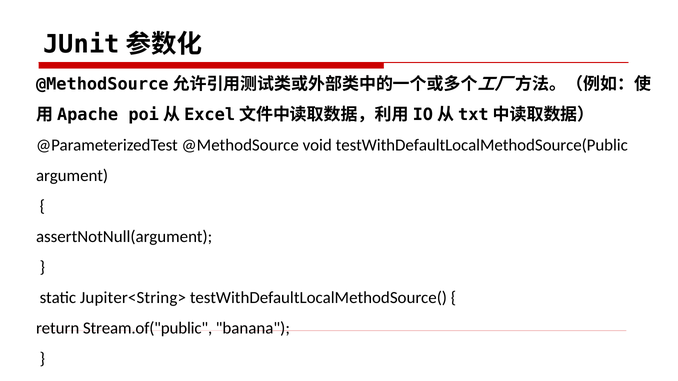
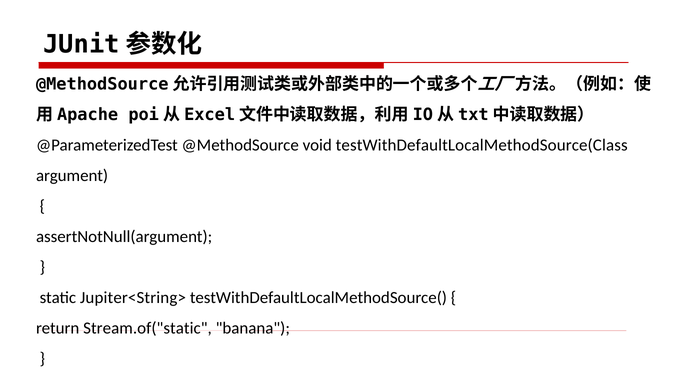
testWithDefaultLocalMethodSource(Public: testWithDefaultLocalMethodSource(Public -> testWithDefaultLocalMethodSource(Class
Stream.of("public: Stream.of("public -> Stream.of("static
